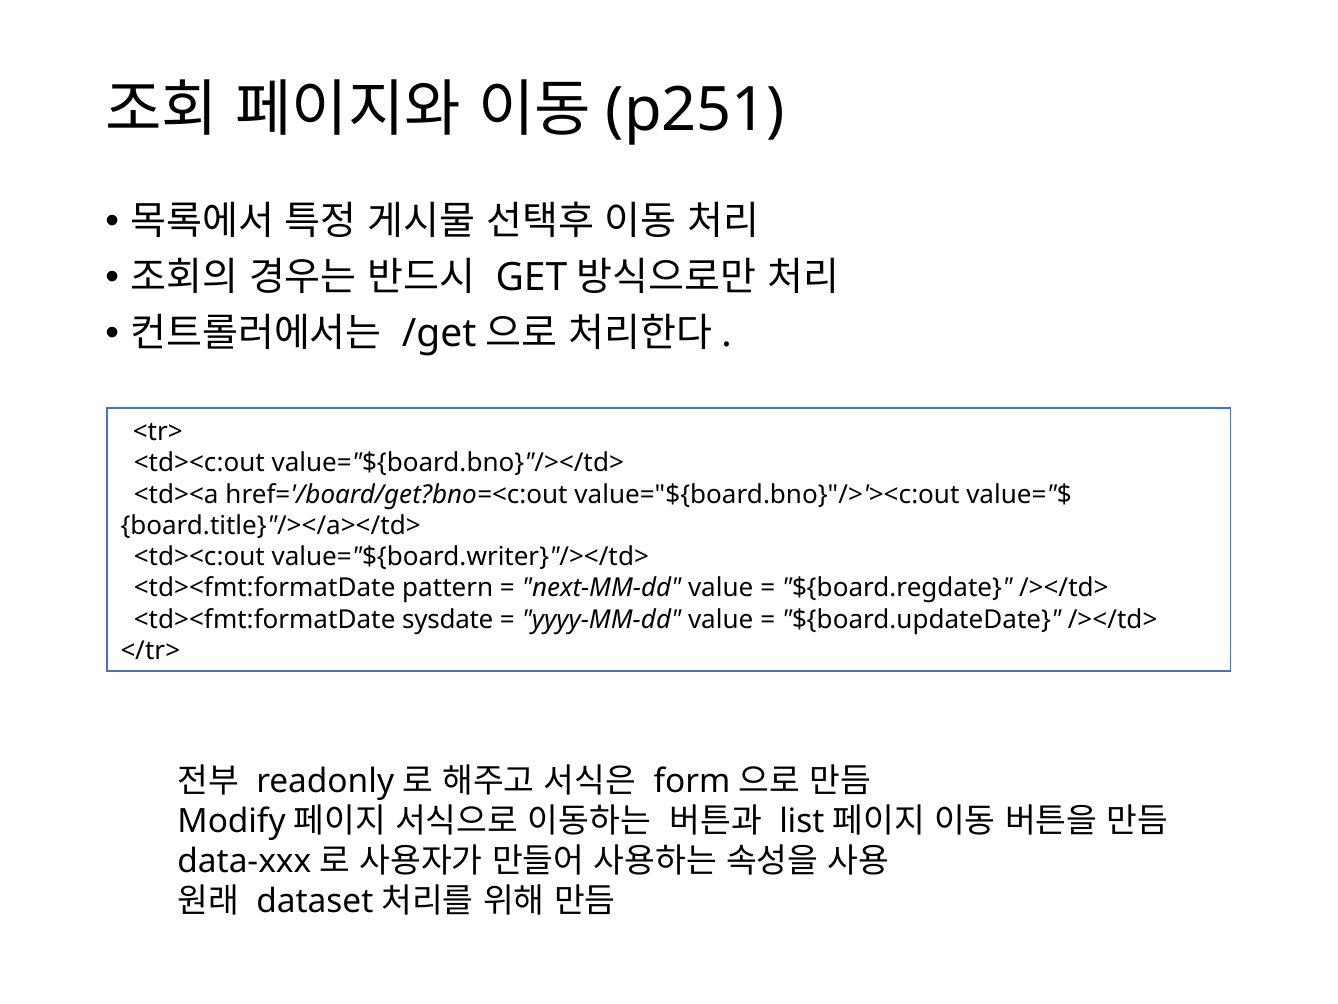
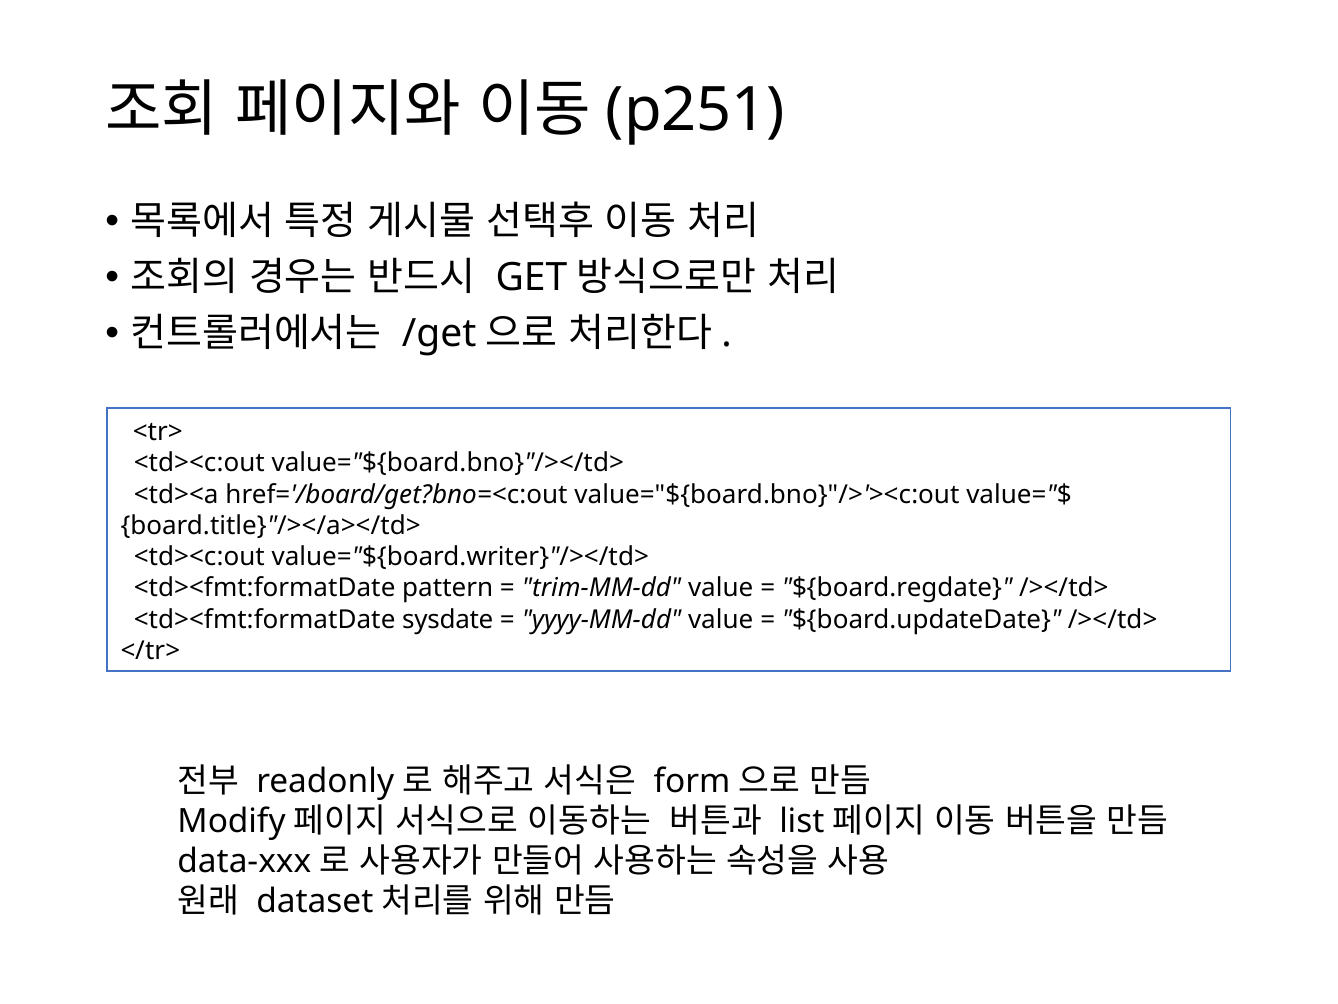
next-MM-dd: next-MM-dd -> trim-MM-dd
